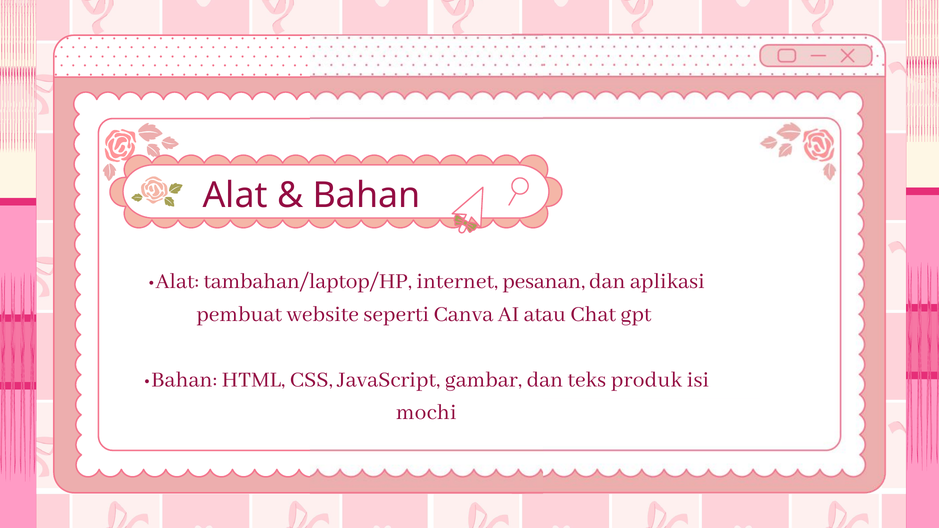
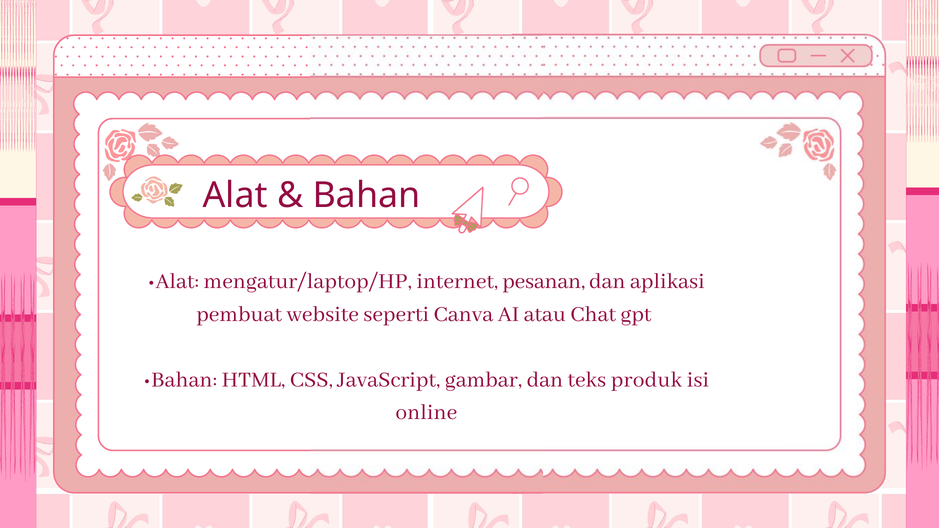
tambahan/laptop/HP: tambahan/laptop/HP -> mengatur/laptop/HP
mochi: mochi -> online
